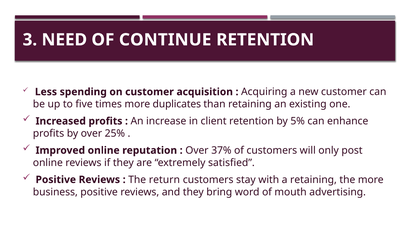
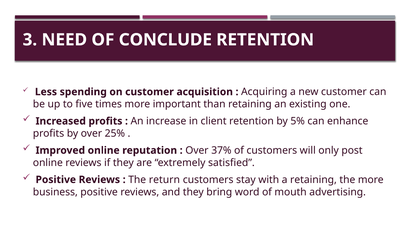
CONTINUE: CONTINUE -> CONCLUDE
duplicates: duplicates -> important
